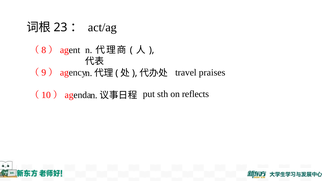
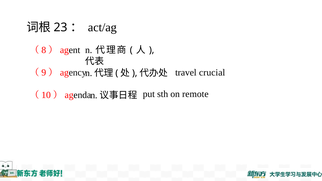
praises: praises -> crucial
reflects: reflects -> remote
